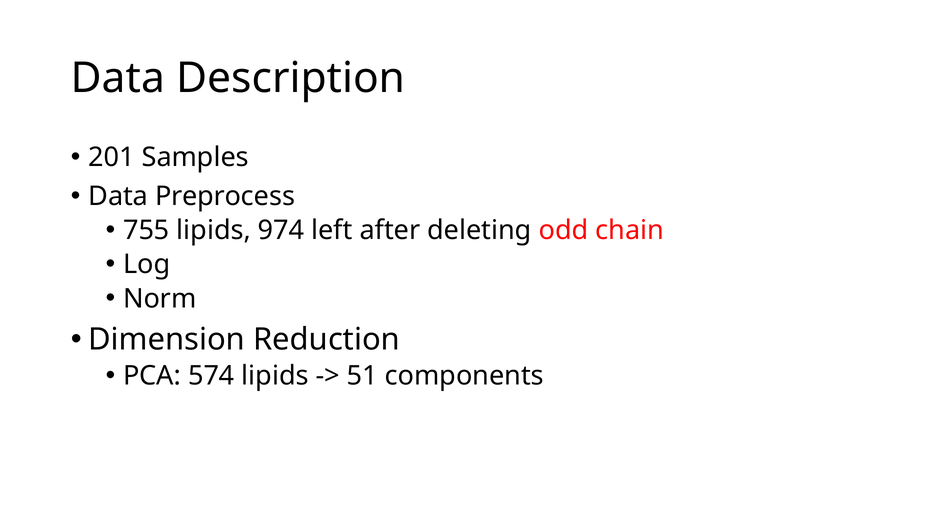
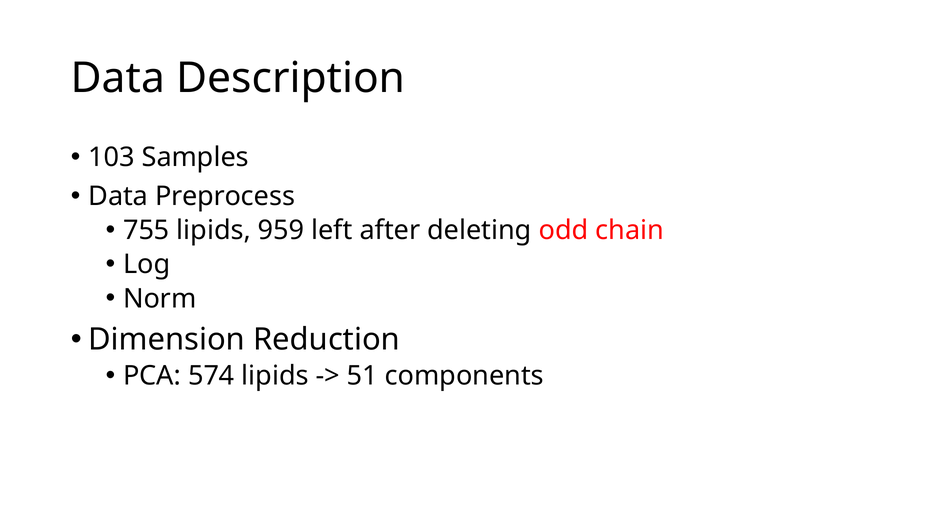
201: 201 -> 103
974: 974 -> 959
